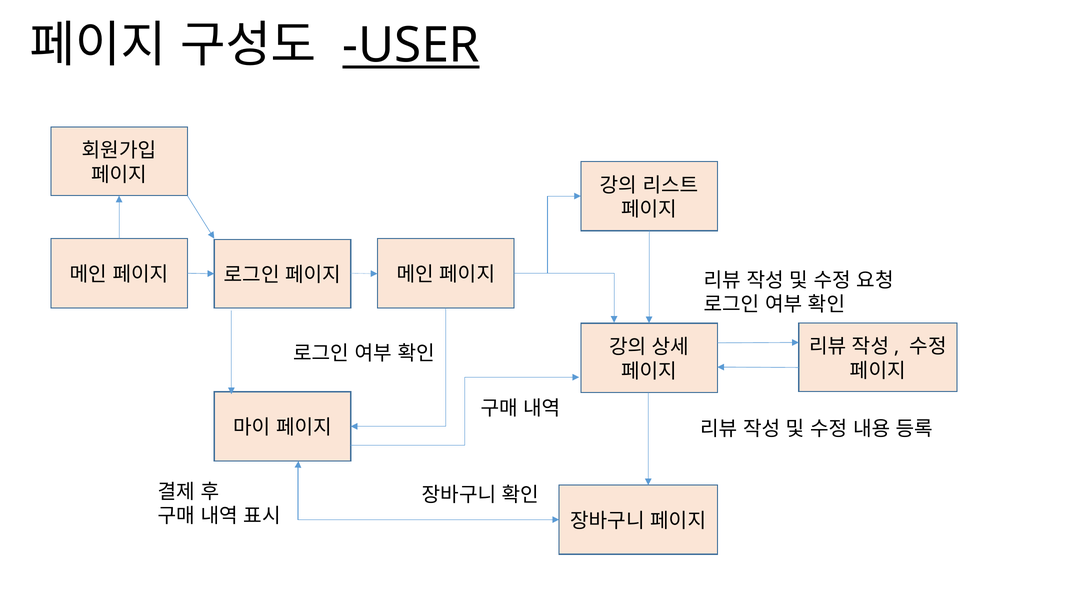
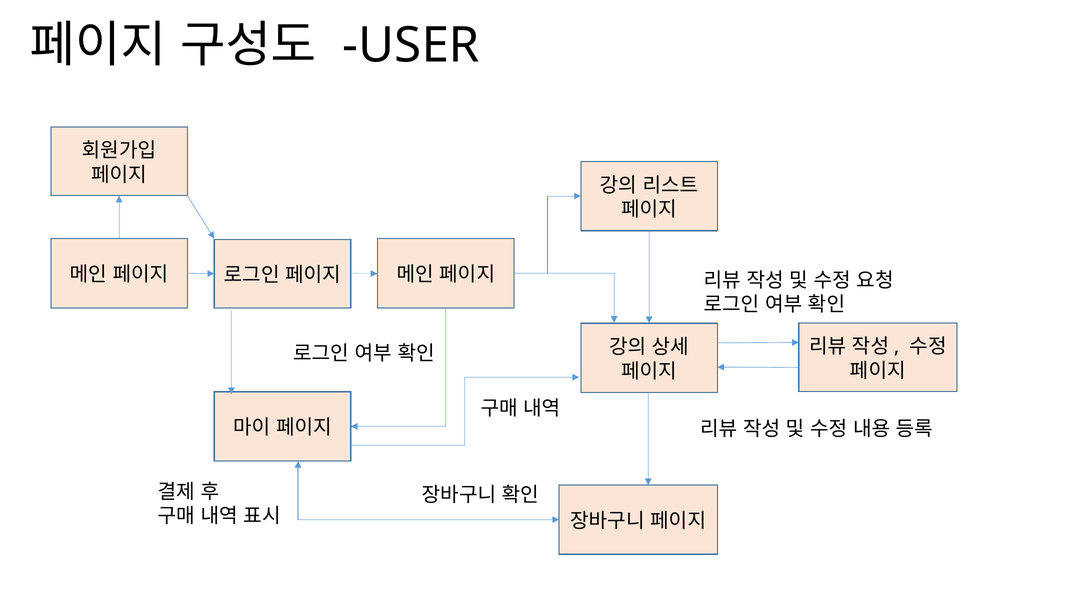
USER underline: present -> none
